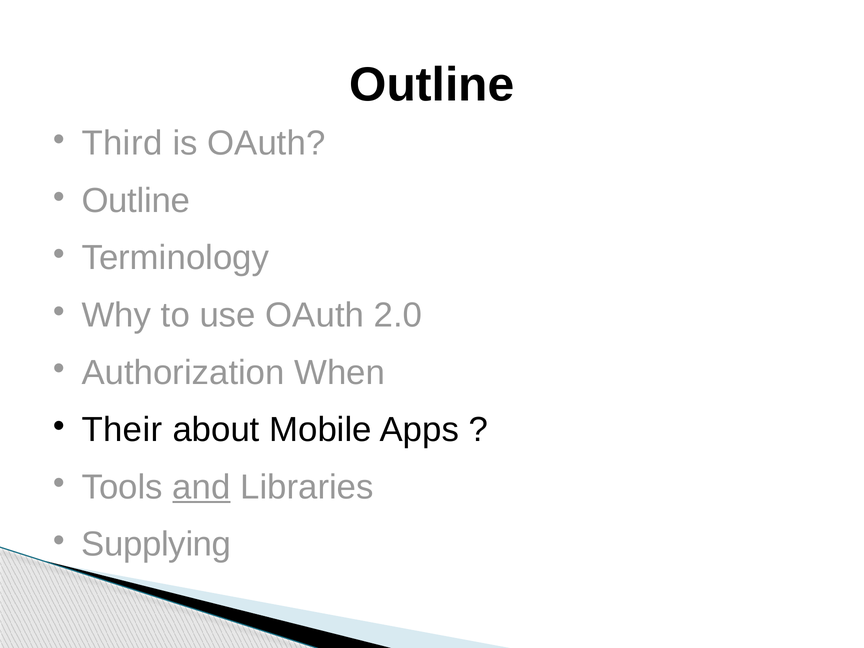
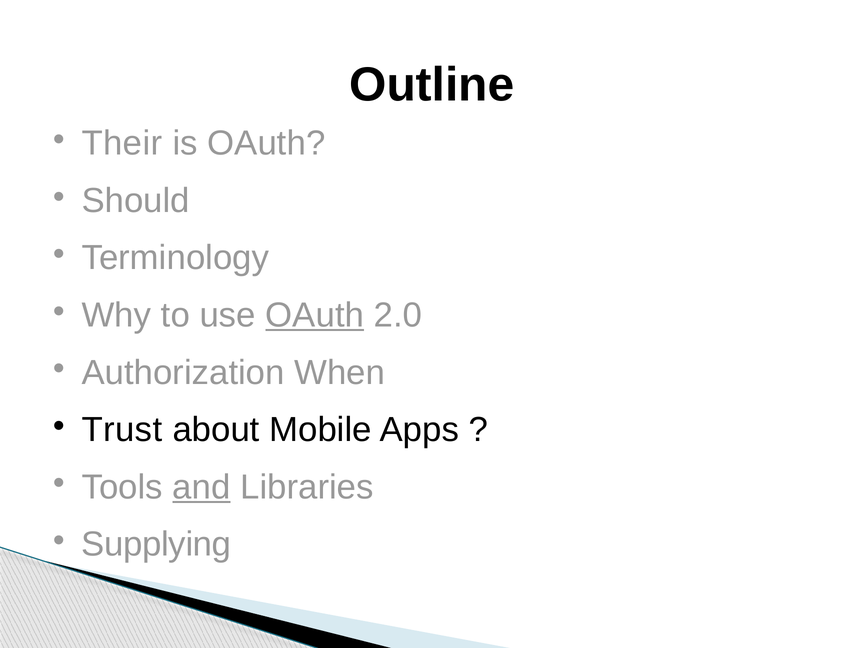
Third: Third -> Their
Outline at (136, 201): Outline -> Should
OAuth at (315, 315) underline: none -> present
Their: Their -> Trust
